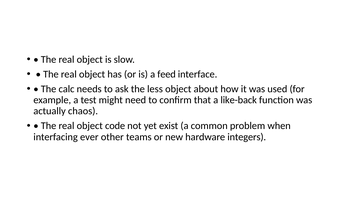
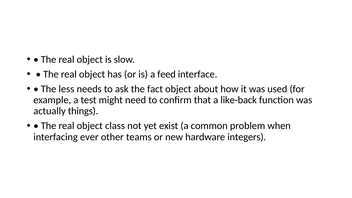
calc: calc -> less
less: less -> fact
chaos: chaos -> things
code: code -> class
